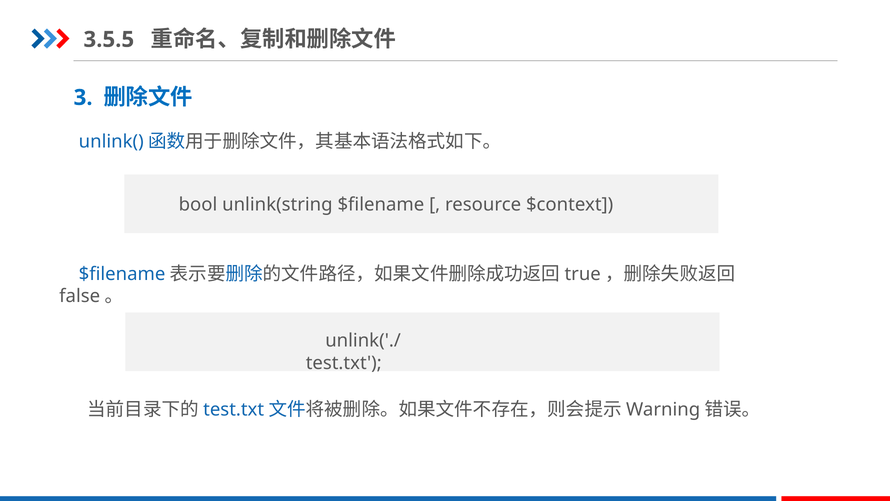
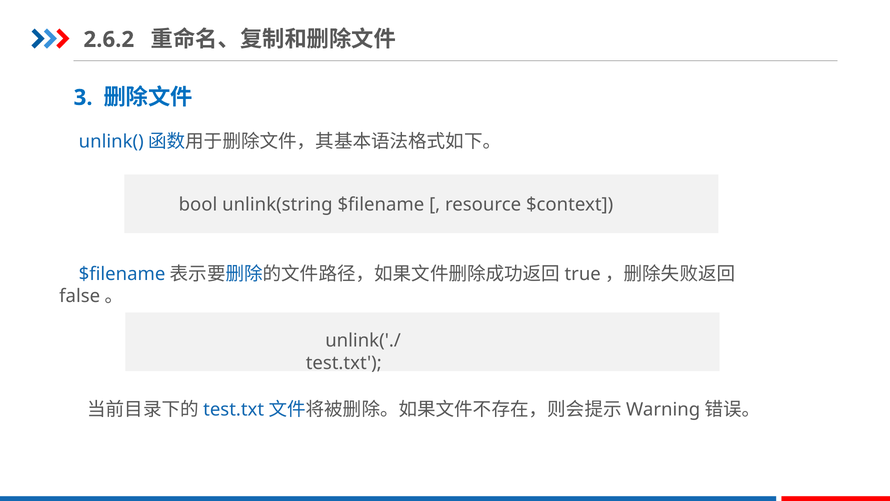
3.5.5: 3.5.5 -> 2.6.2
